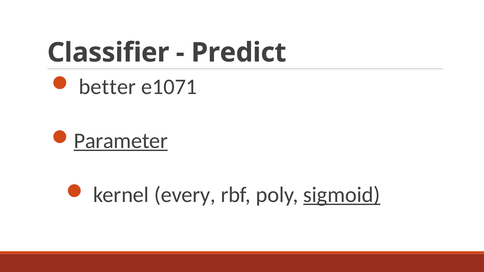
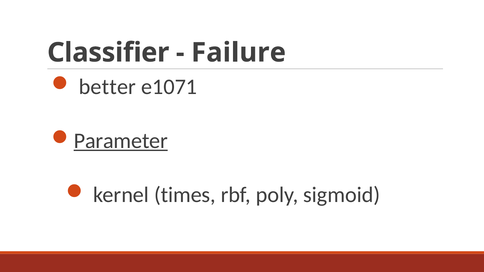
Predict: Predict -> Failure
every: every -> times
sigmoid underline: present -> none
